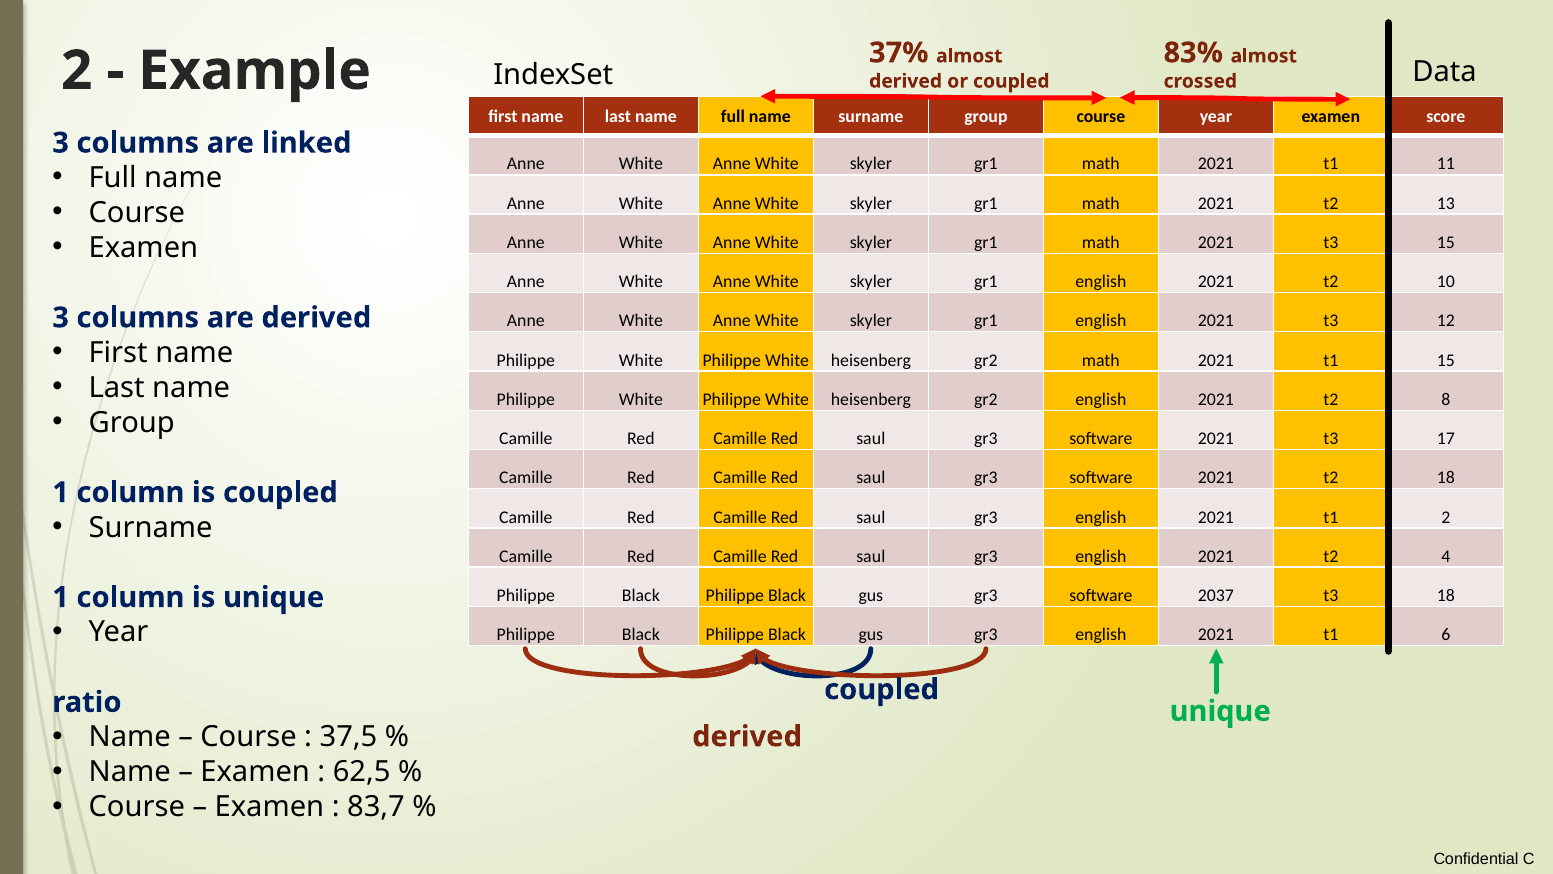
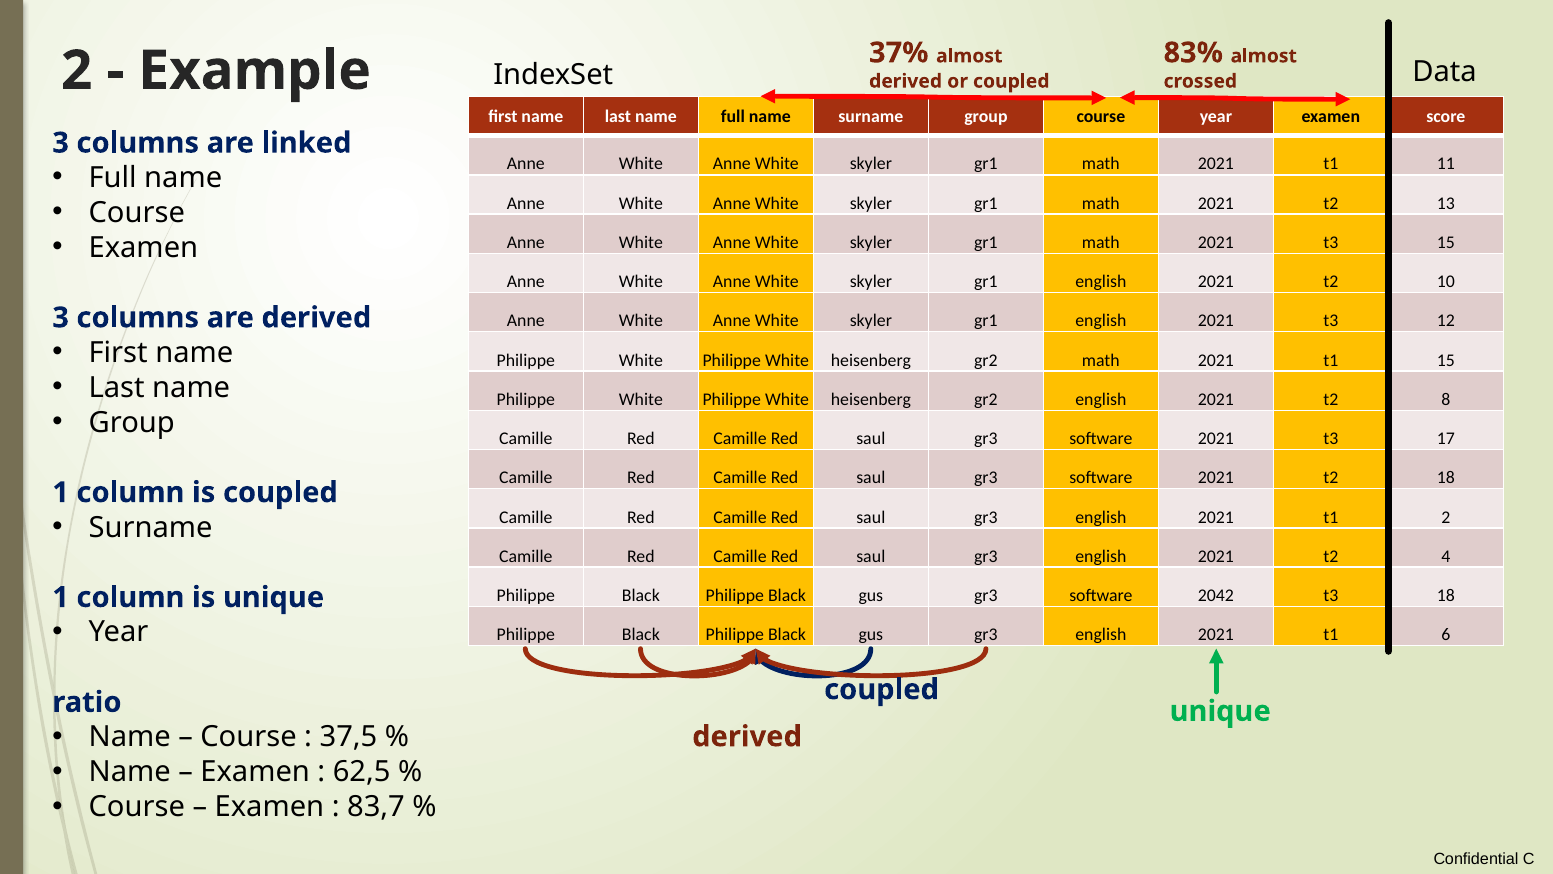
2037: 2037 -> 2042
